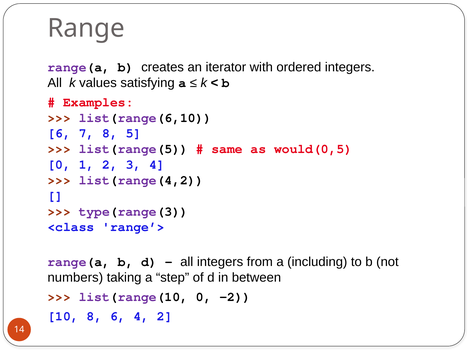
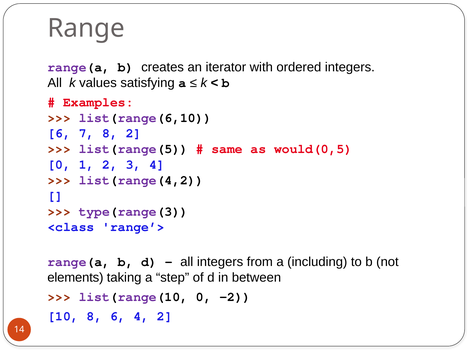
8 5: 5 -> 2
numbers: numbers -> elements
